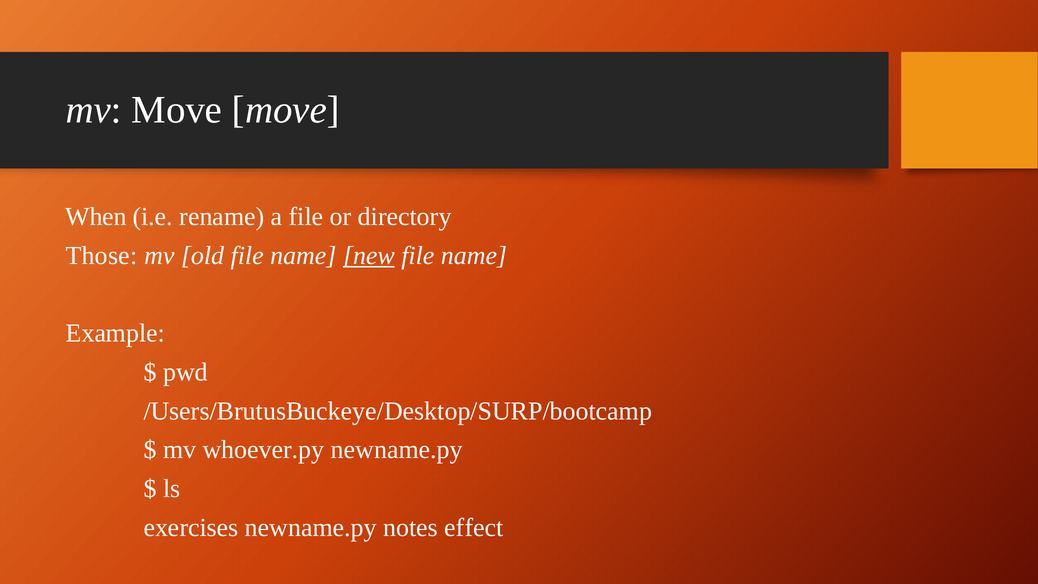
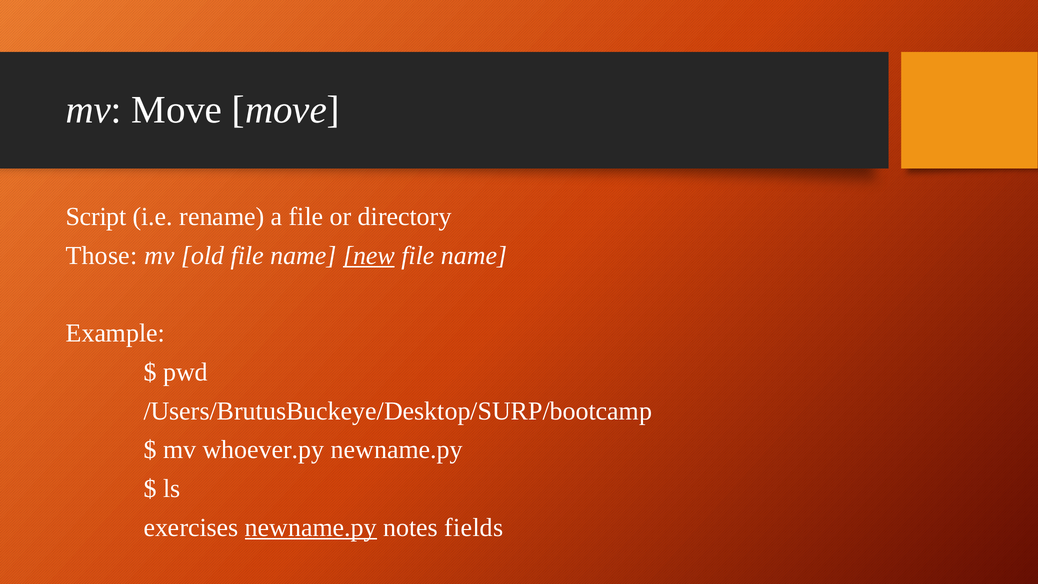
When: When -> Script
newname.py at (311, 527) underline: none -> present
effect: effect -> fields
